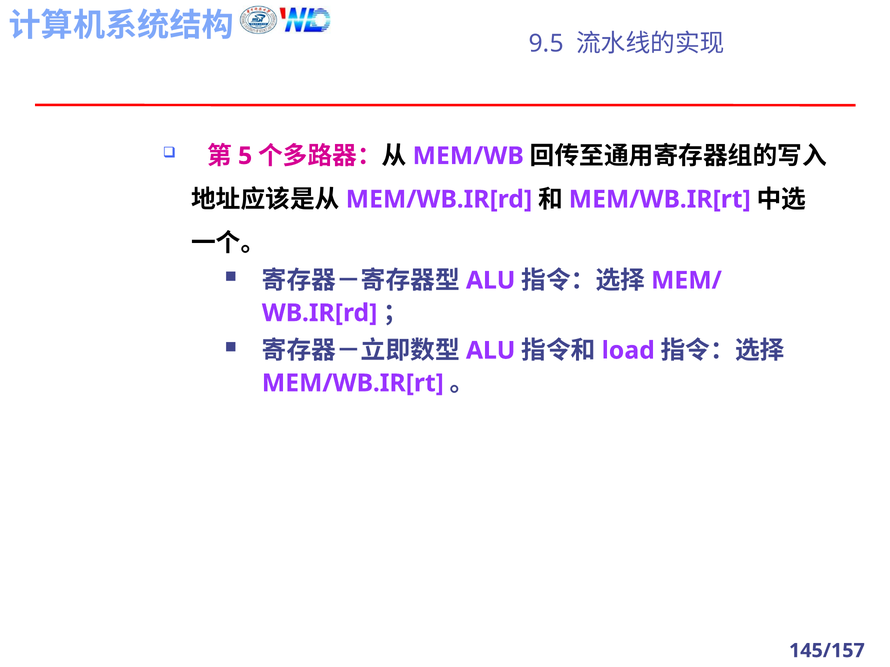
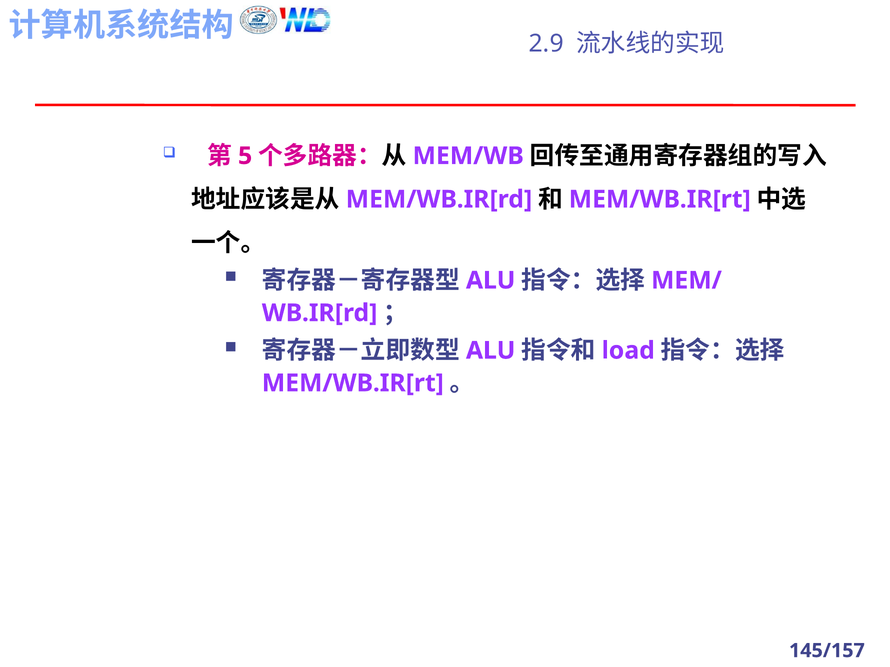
9.5: 9.5 -> 2.9
